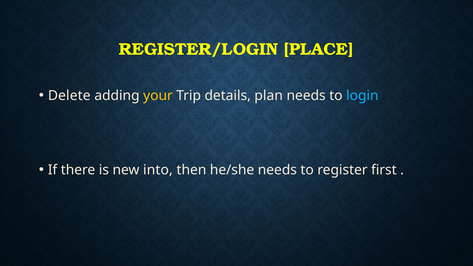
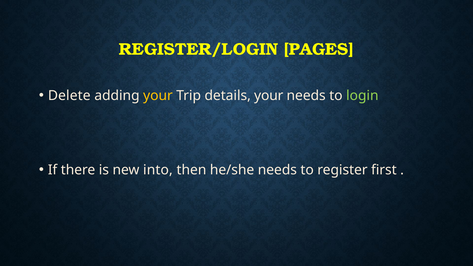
PLACE: PLACE -> PAGES
details plan: plan -> your
login colour: light blue -> light green
